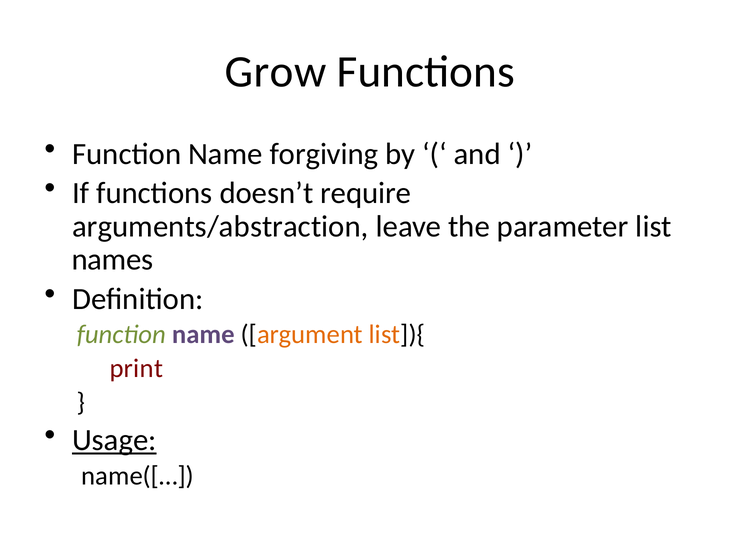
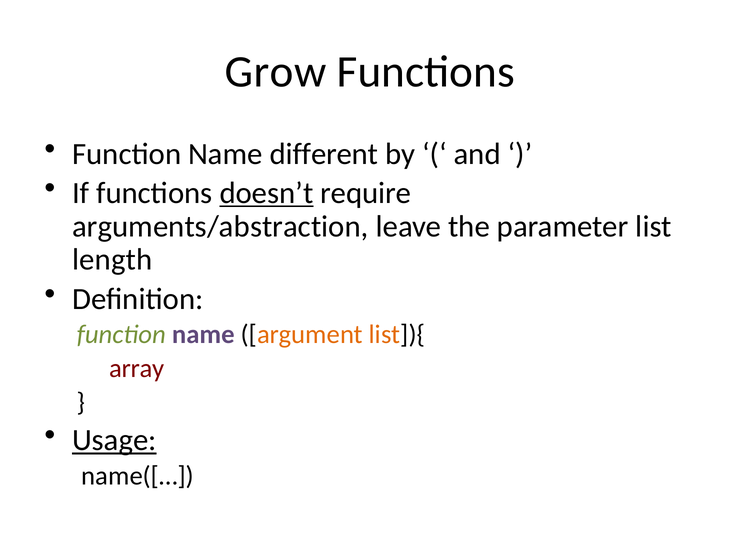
forgiving: forgiving -> different
doesn’t underline: none -> present
names: names -> length
print: print -> array
